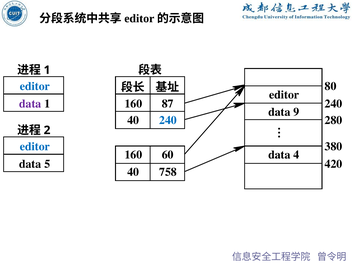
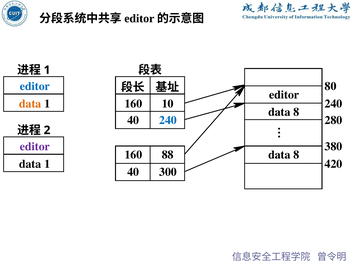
data at (30, 104) colour: purple -> orange
87: 87 -> 10
9 at (296, 112): 9 -> 8
editor at (35, 147) colour: blue -> purple
60: 60 -> 88
4 at (296, 155): 4 -> 8
5 at (47, 164): 5 -> 1
758: 758 -> 300
